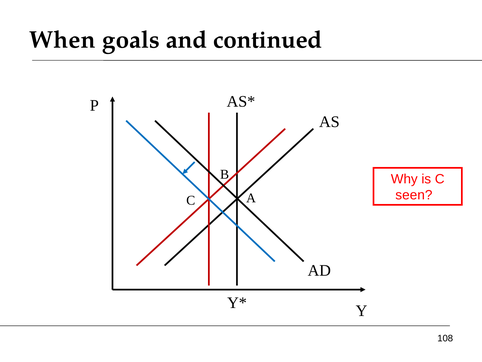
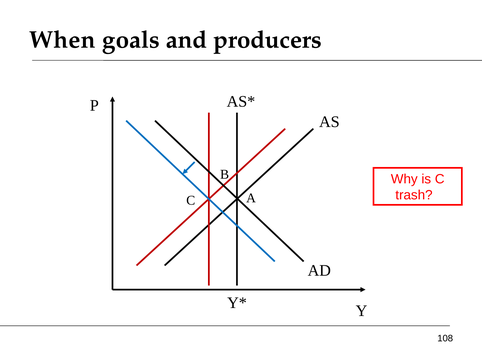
continued: continued -> producers
seen: seen -> trash
